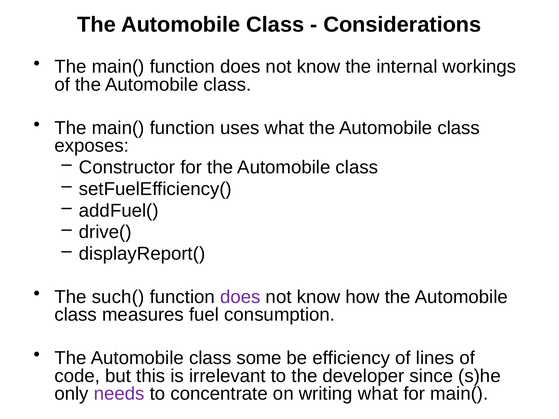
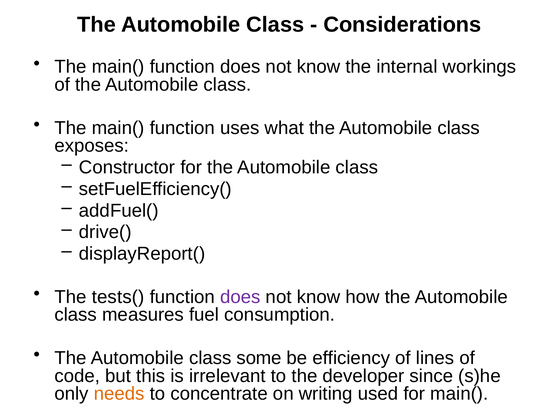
such(: such( -> tests(
needs colour: purple -> orange
writing what: what -> used
